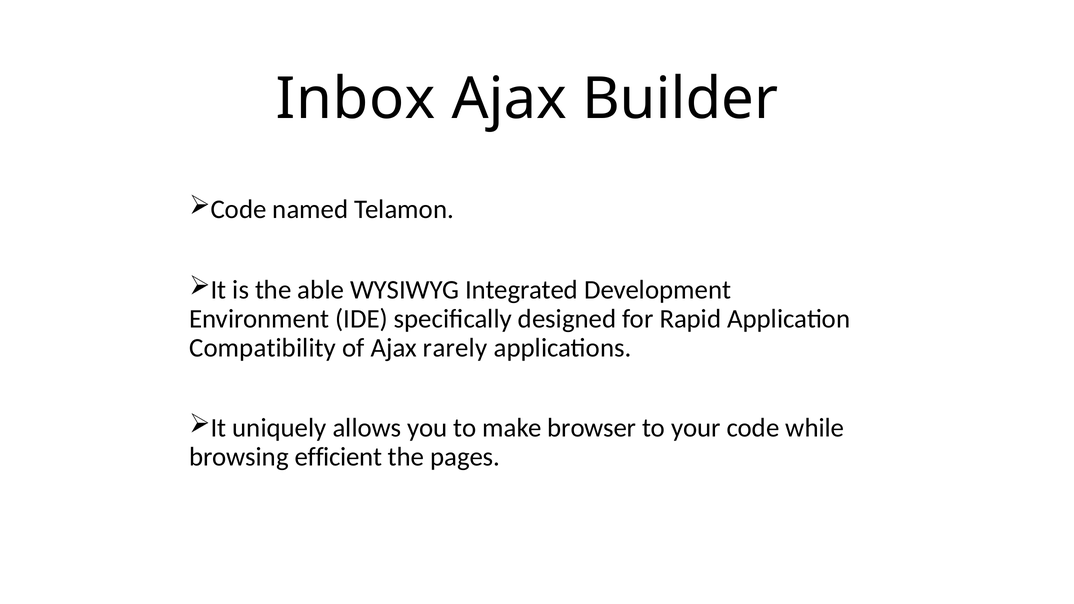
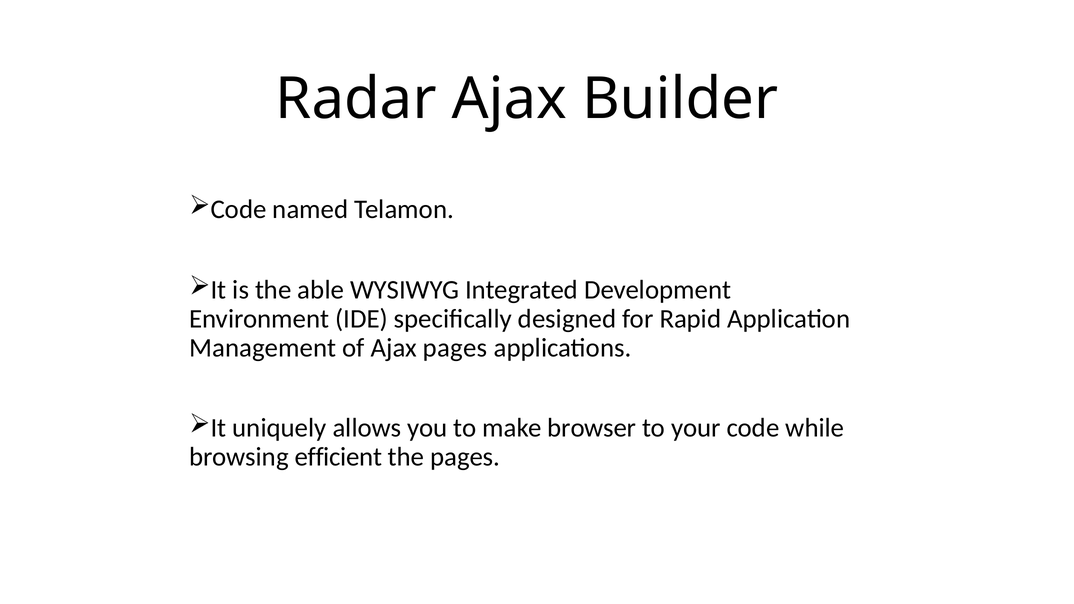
Inbox: Inbox -> Radar
Compatibility: Compatibility -> Management
Ajax rarely: rarely -> pages
